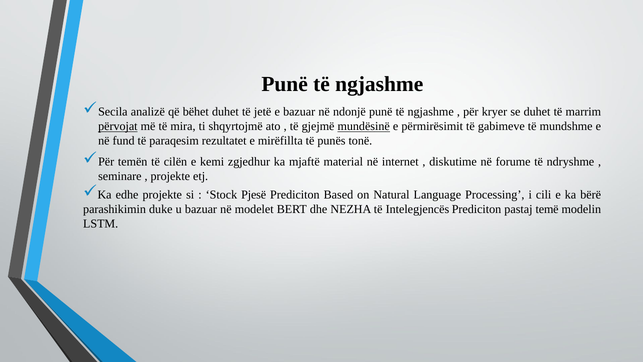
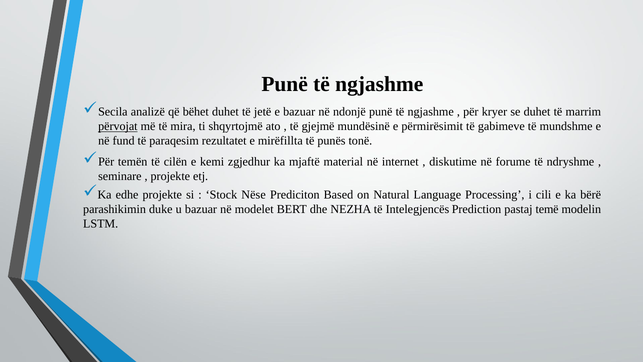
mundësinë underline: present -> none
Pjesë: Pjesë -> Nëse
Intelegjencës Prediciton: Prediciton -> Prediction
